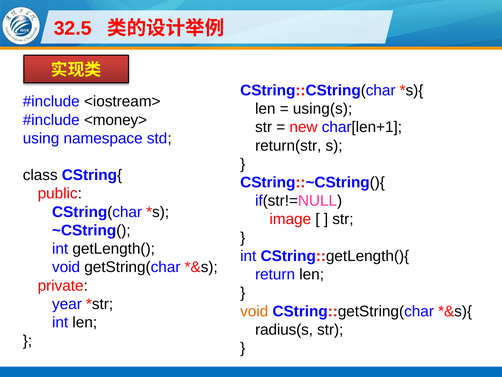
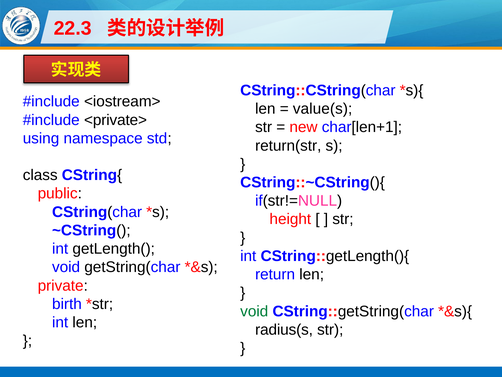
32.5: 32.5 -> 22.3
using(s: using(s -> value(s
<money>: <money> -> <private>
image: image -> height
year: year -> birth
void at (254, 311) colour: orange -> green
